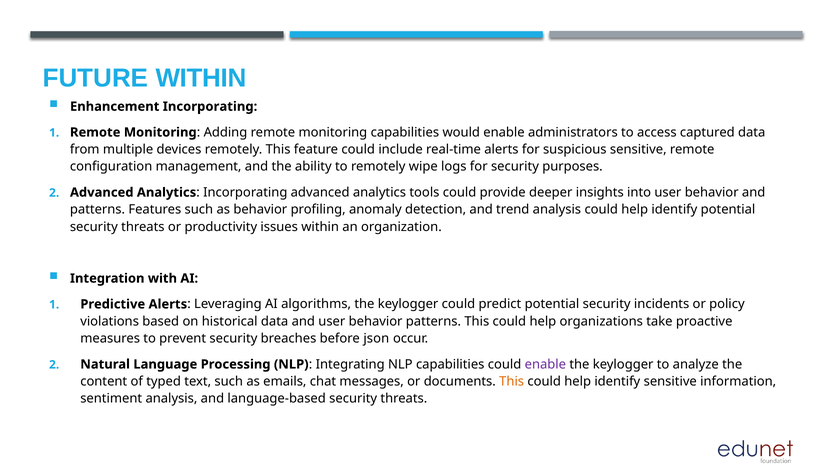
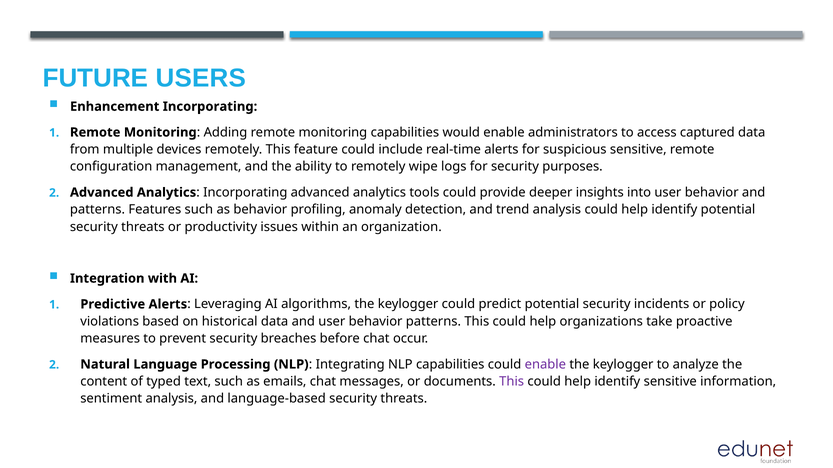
FUTURE WITHIN: WITHIN -> USERS
before json: json -> chat
This at (512, 382) colour: orange -> purple
